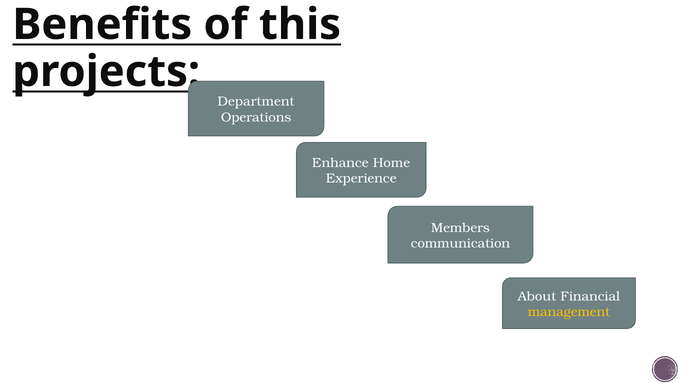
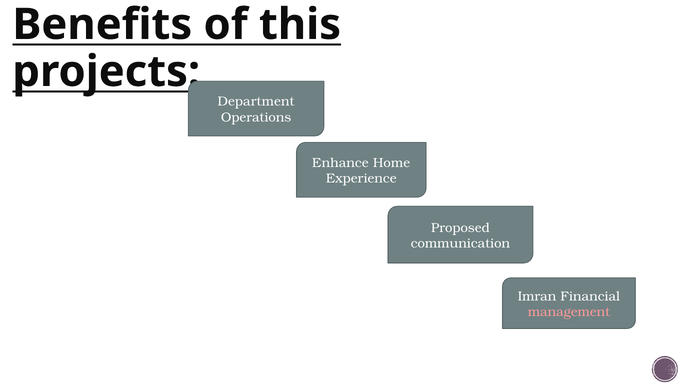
Members: Members -> Proposed
About: About -> Imran
management colour: yellow -> pink
